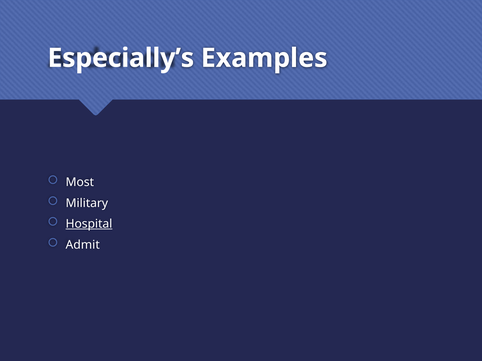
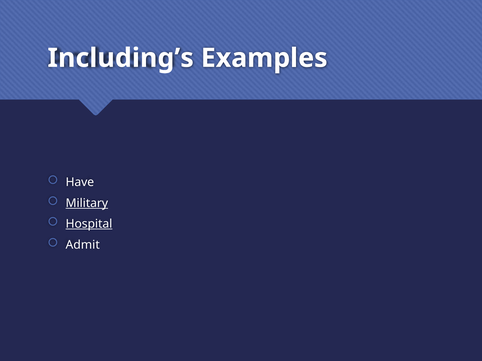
Especially’s: Especially’s -> Including’s
Most: Most -> Have
Military underline: none -> present
